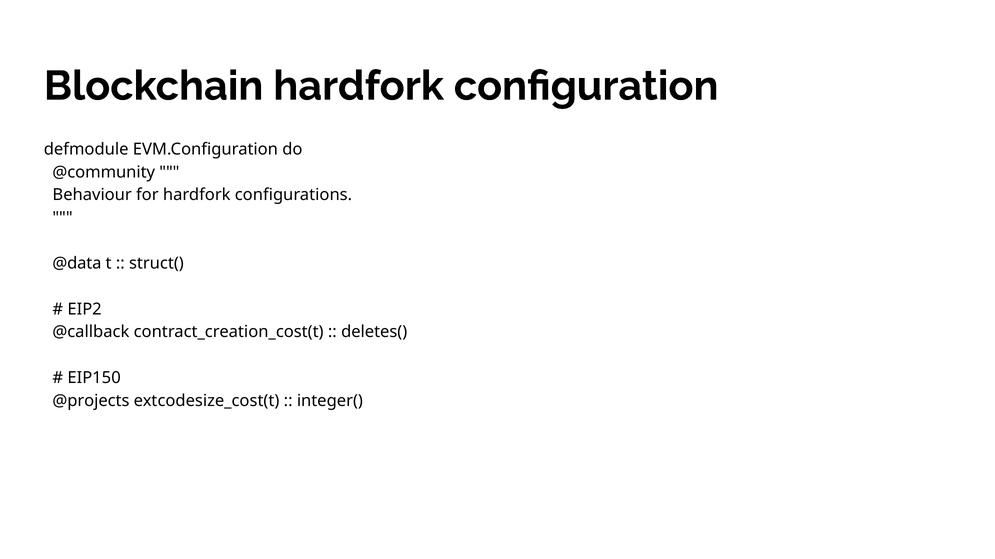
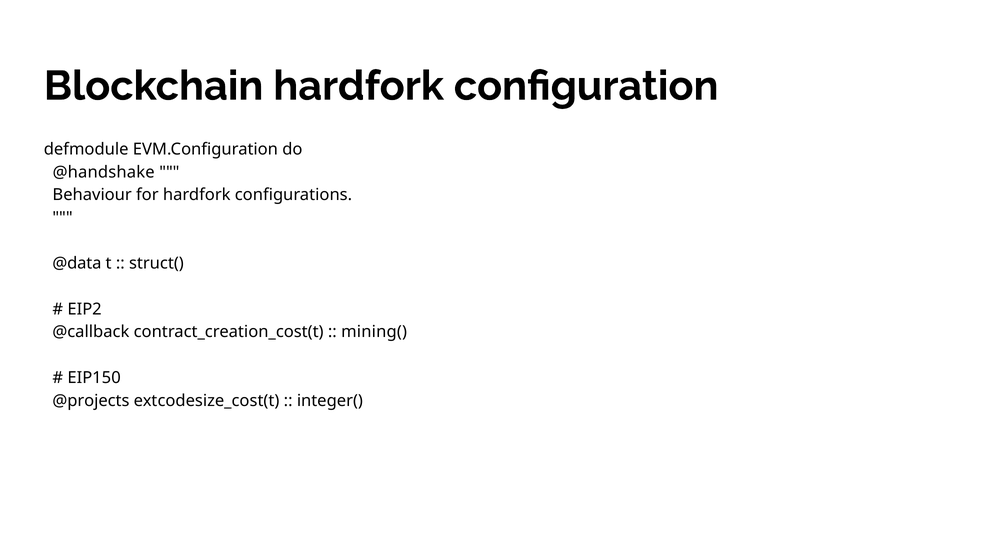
@community: @community -> @handshake
deletes(: deletes( -> mining(
